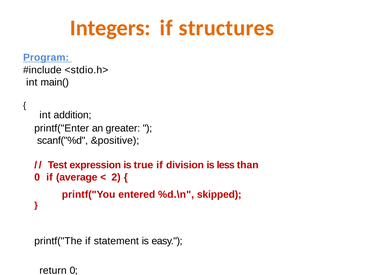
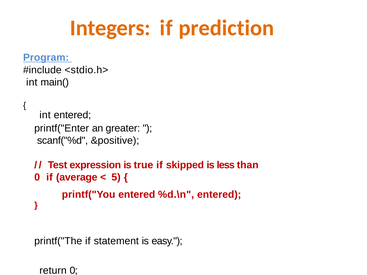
structures: structures -> prediction
int addition: addition -> entered
division: division -> skipped
2: 2 -> 5
%d.\n skipped: skipped -> entered
